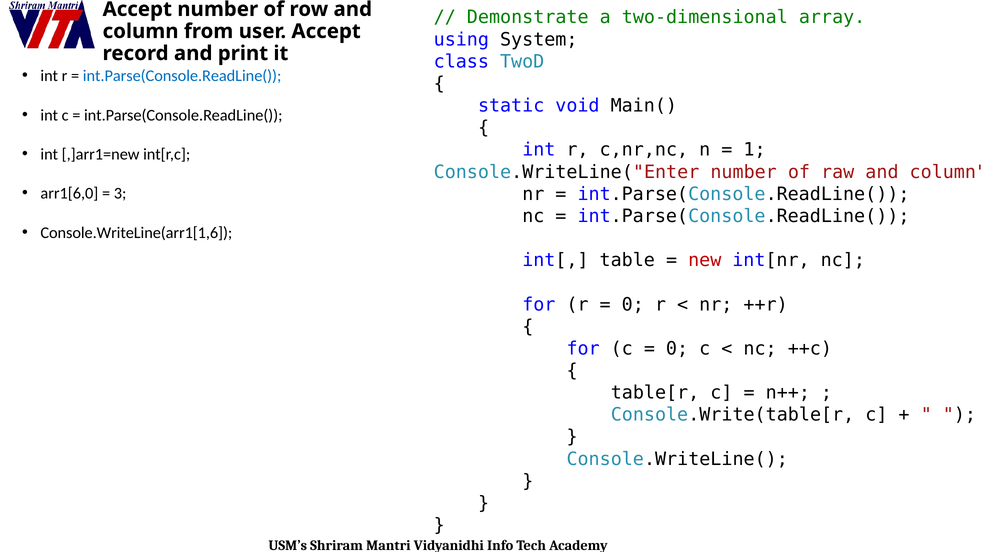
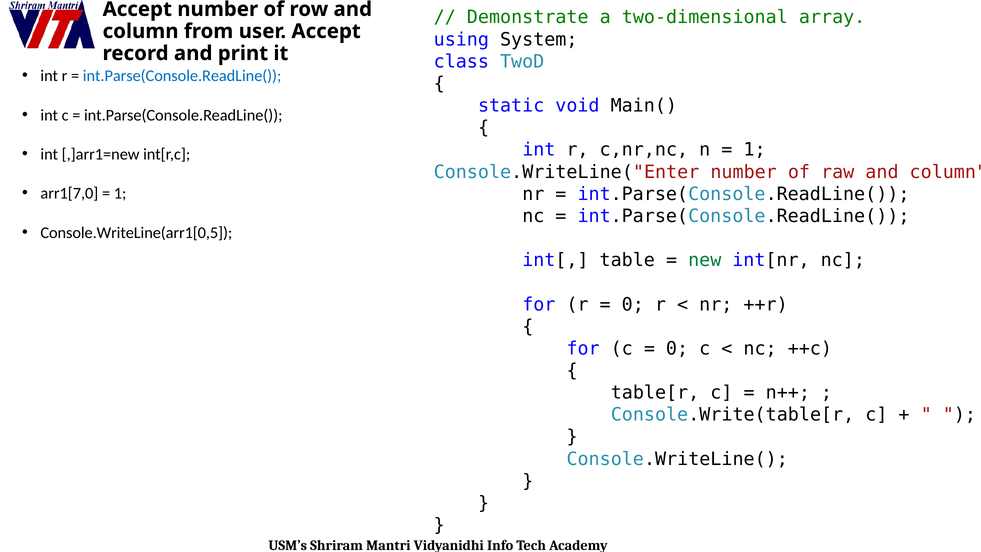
arr1[6,0: arr1[6,0 -> arr1[7,0
3 at (120, 193): 3 -> 1
Console.WriteLine(arr1[1,6: Console.WriteLine(arr1[1,6 -> Console.WriteLine(arr1[0,5
new colour: red -> green
